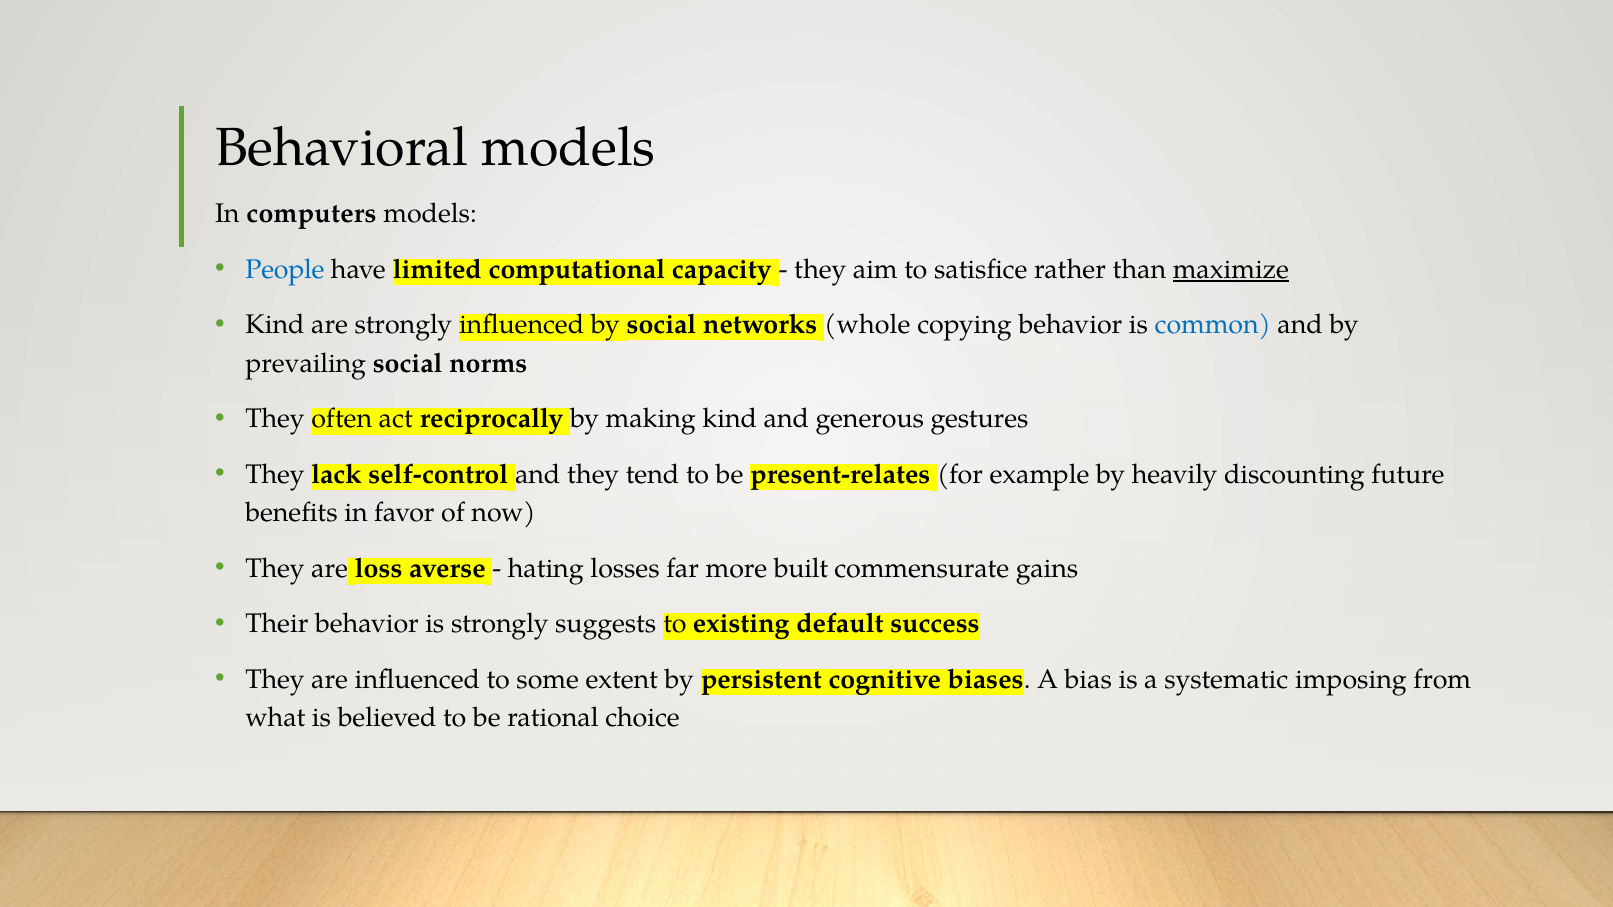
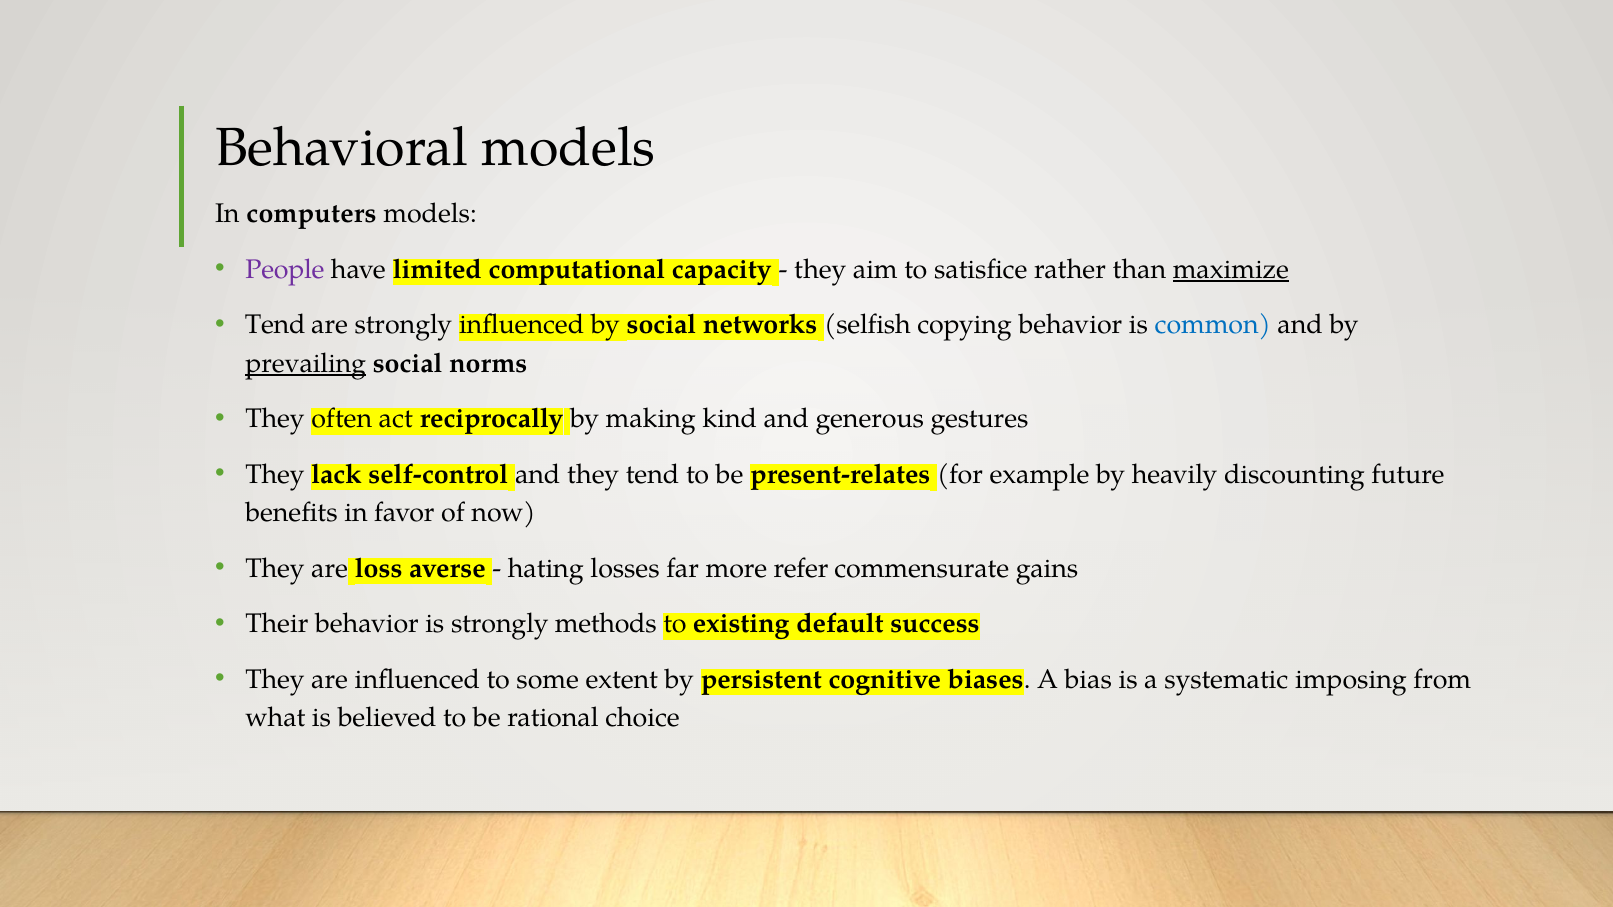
People colour: blue -> purple
Kind at (275, 325): Kind -> Tend
whole: whole -> selfish
prevailing underline: none -> present
built: built -> refer
suggests: suggests -> methods
